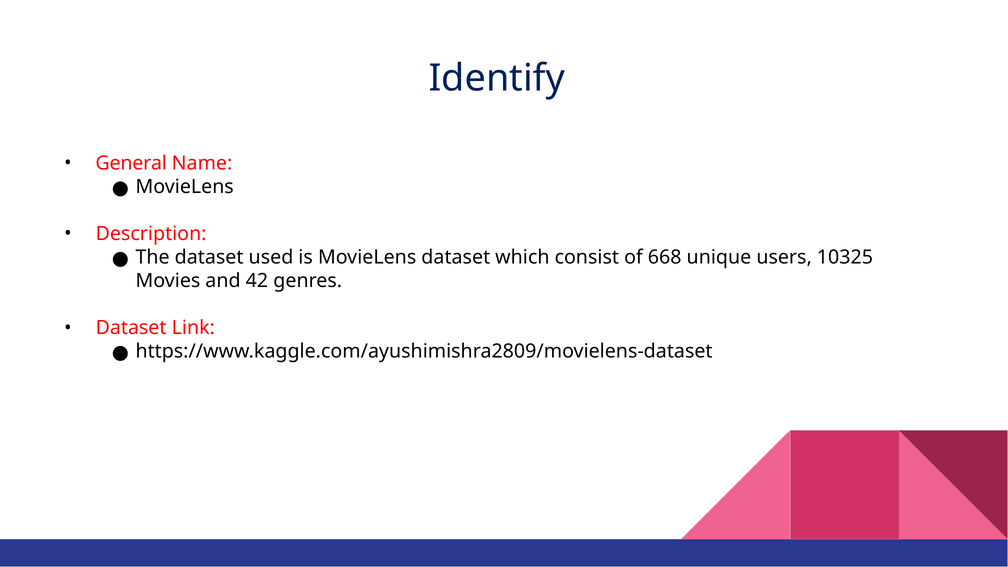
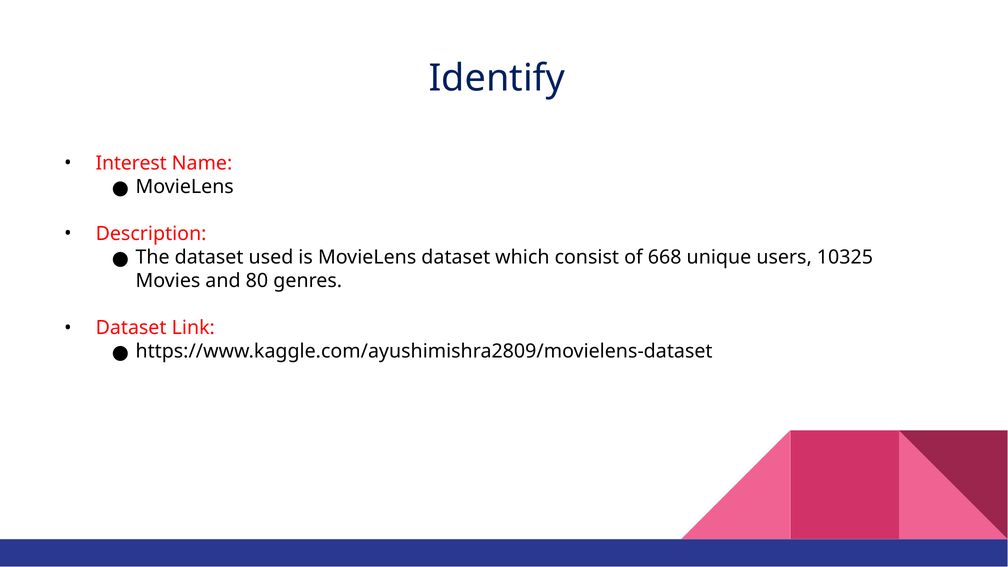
General: General -> Interest
42: 42 -> 80
